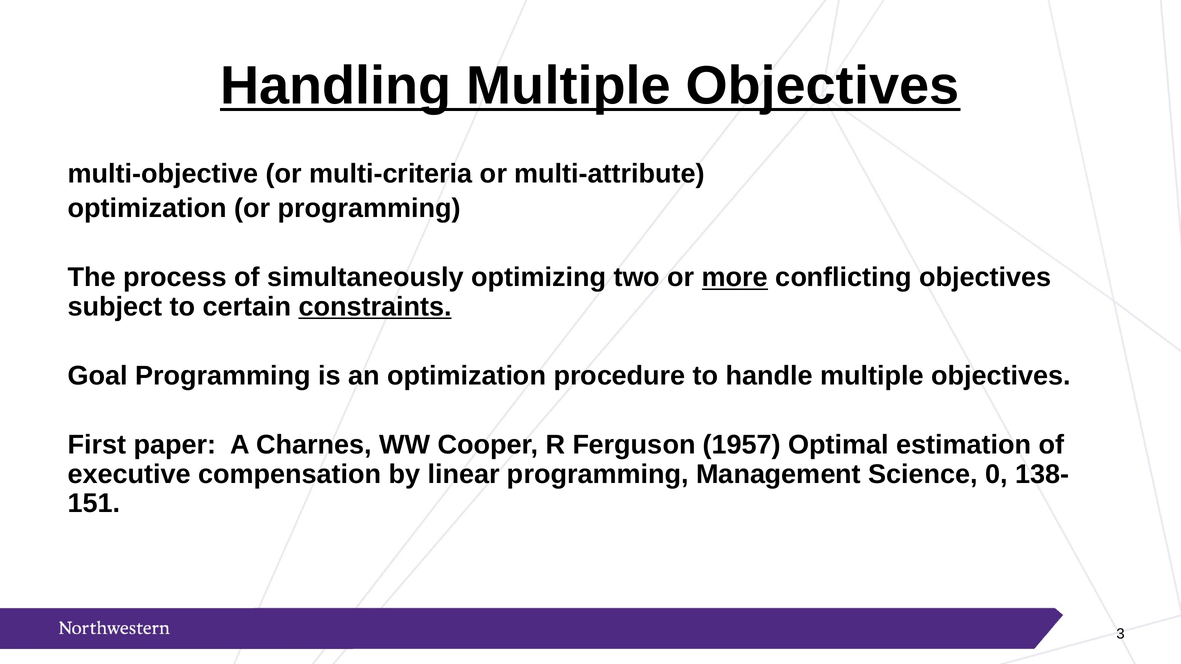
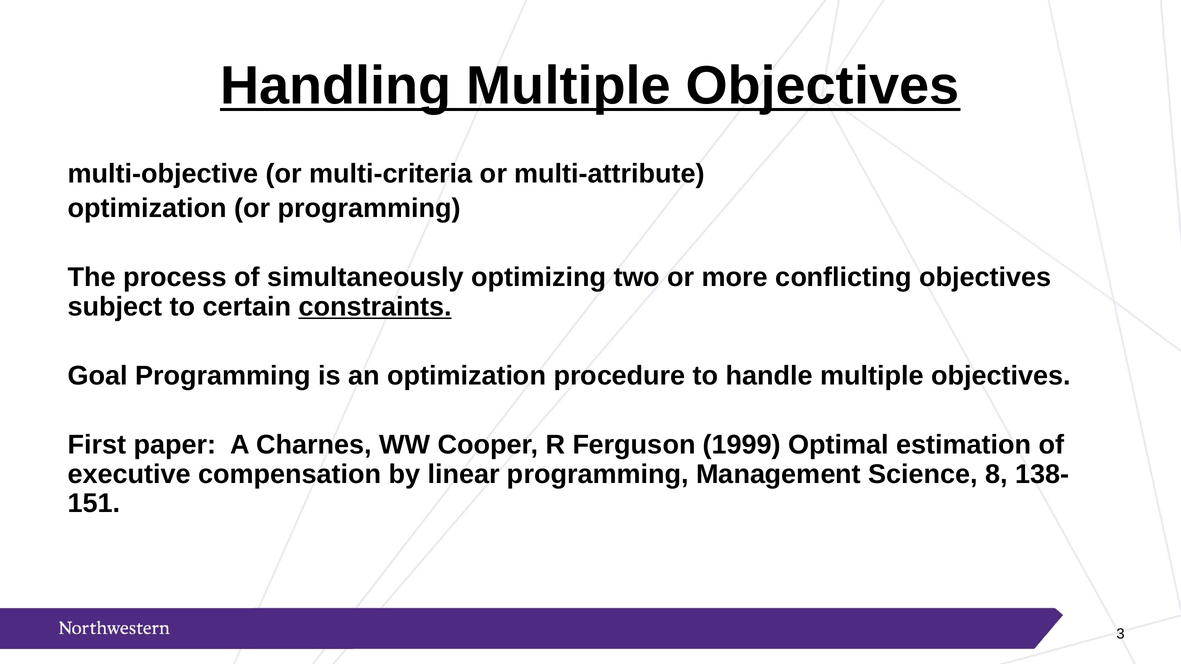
more underline: present -> none
1957: 1957 -> 1999
0: 0 -> 8
